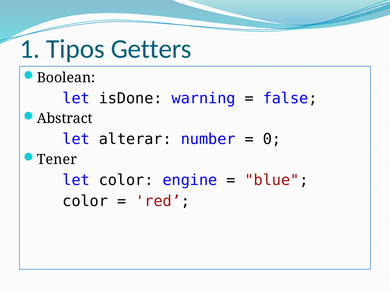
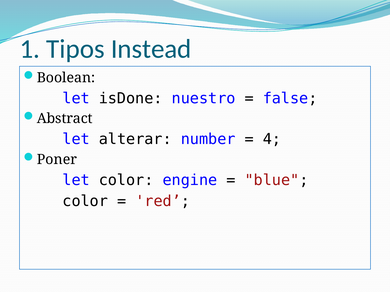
Getters: Getters -> Instead
warning: warning -> nuestro
0: 0 -> 4
Tener: Tener -> Poner
